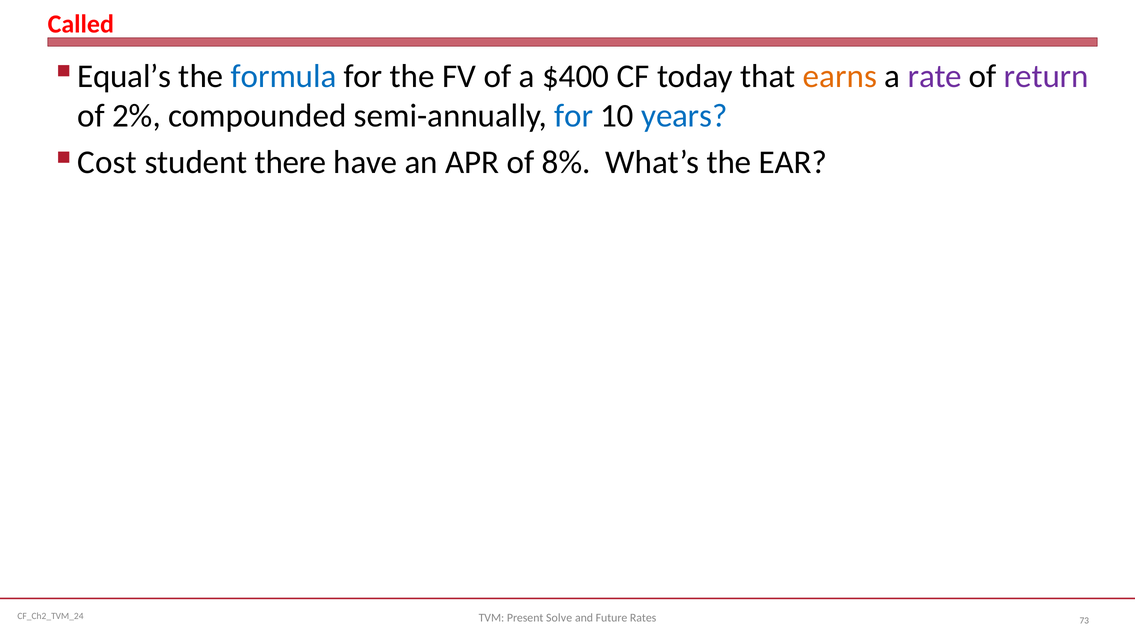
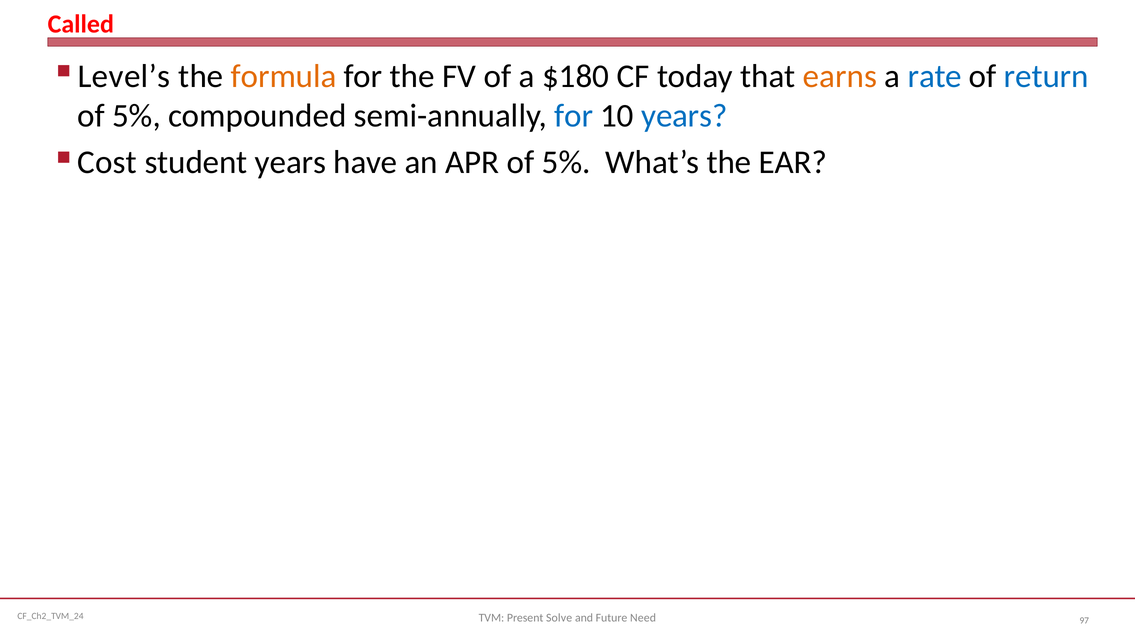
Equal’s: Equal’s -> Level’s
formula colour: blue -> orange
$400: $400 -> $180
rate colour: purple -> blue
return colour: purple -> blue
2% at (137, 116): 2% -> 5%
student there: there -> years
APR of 8%: 8% -> 5%
73: 73 -> 97
Rates: Rates -> Need
